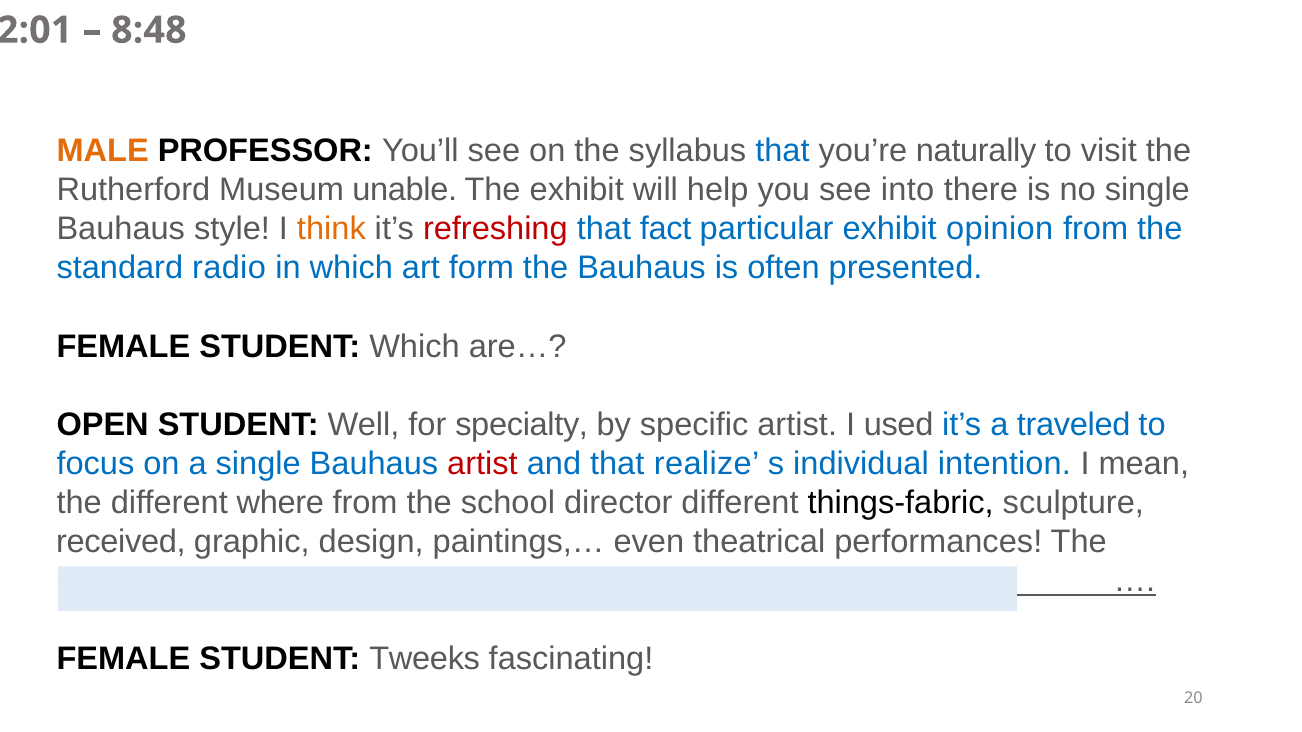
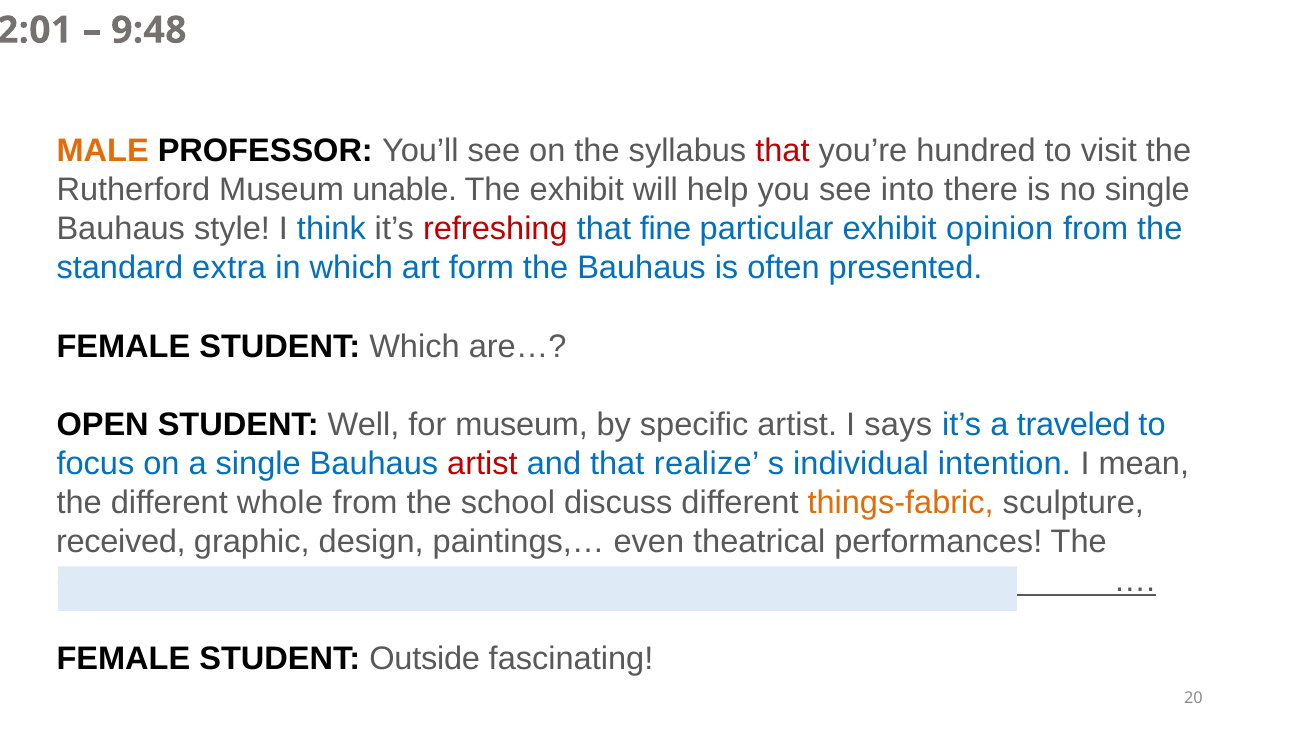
8:48: 8:48 -> 9:48
that at (782, 151) colour: blue -> red
naturally: naturally -> hundred
think colour: orange -> blue
fact: fact -> fine
radio: radio -> extra
for specialty: specialty -> museum
used: used -> says
where: where -> whole
director: director -> discuss
things-fabric colour: black -> orange
Tweeks: Tweeks -> Outside
